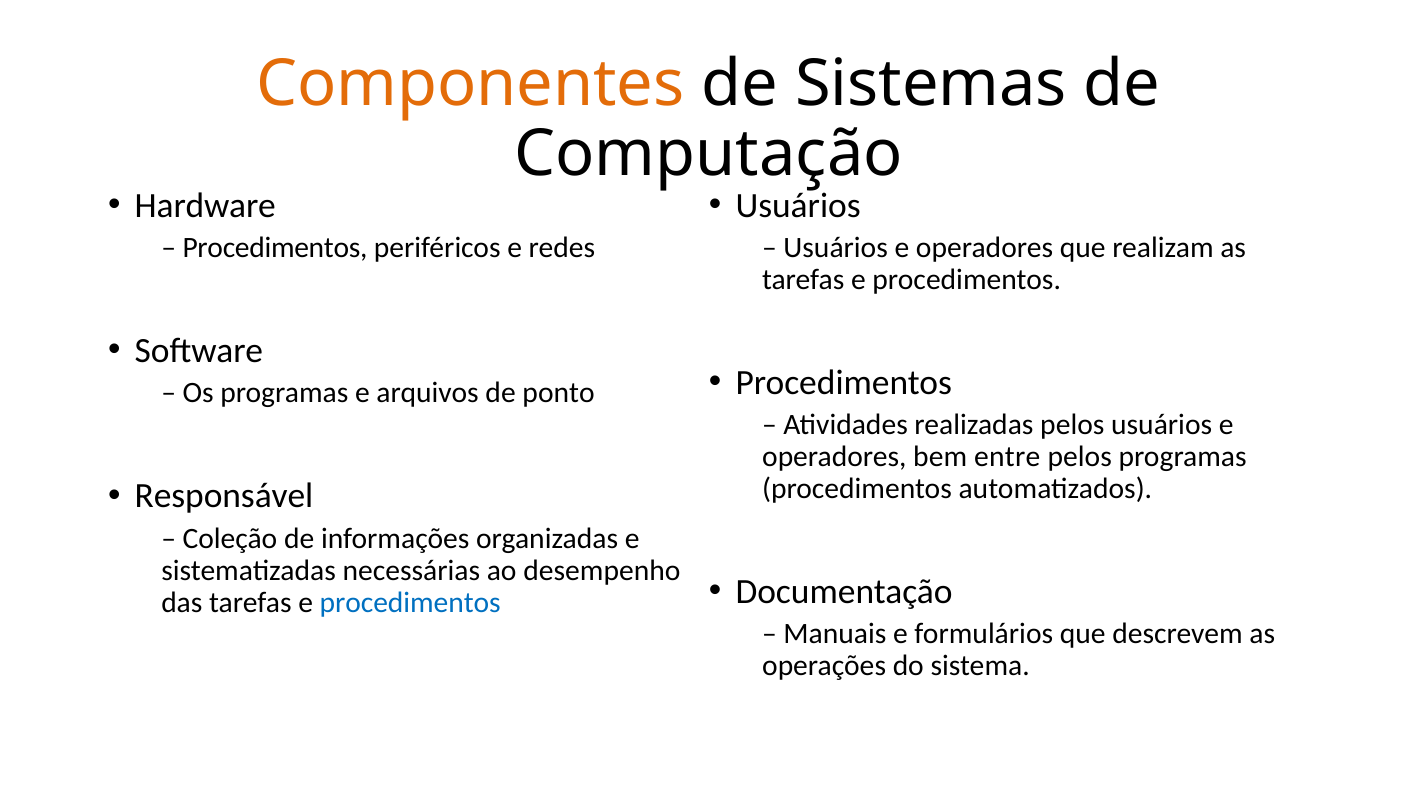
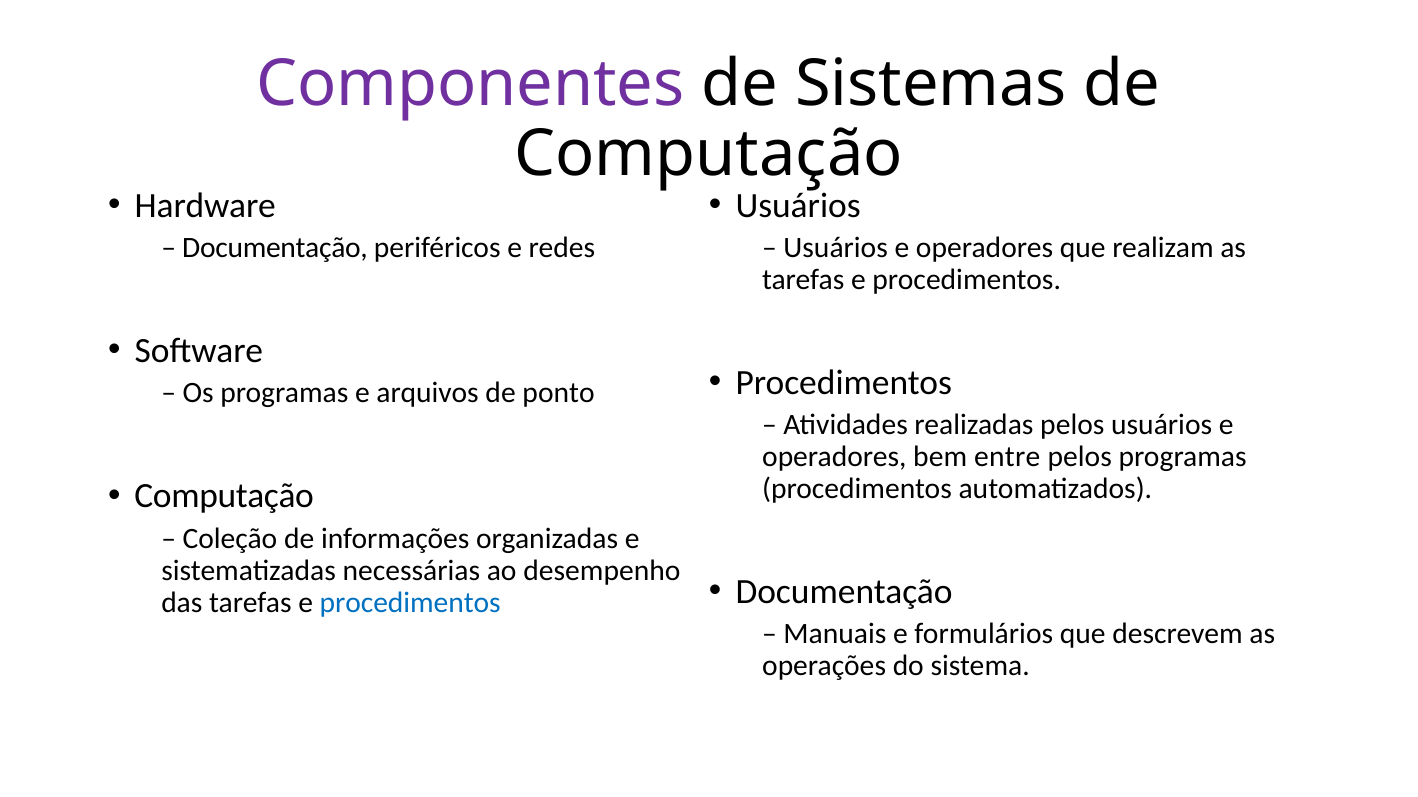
Componentes colour: orange -> purple
Procedimentos at (275, 248): Procedimentos -> Documentação
Responsável at (224, 496): Responsável -> Computação
